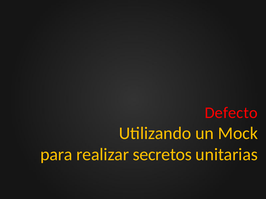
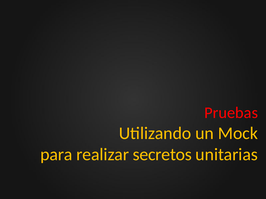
Defecto: Defecto -> Pruebas
